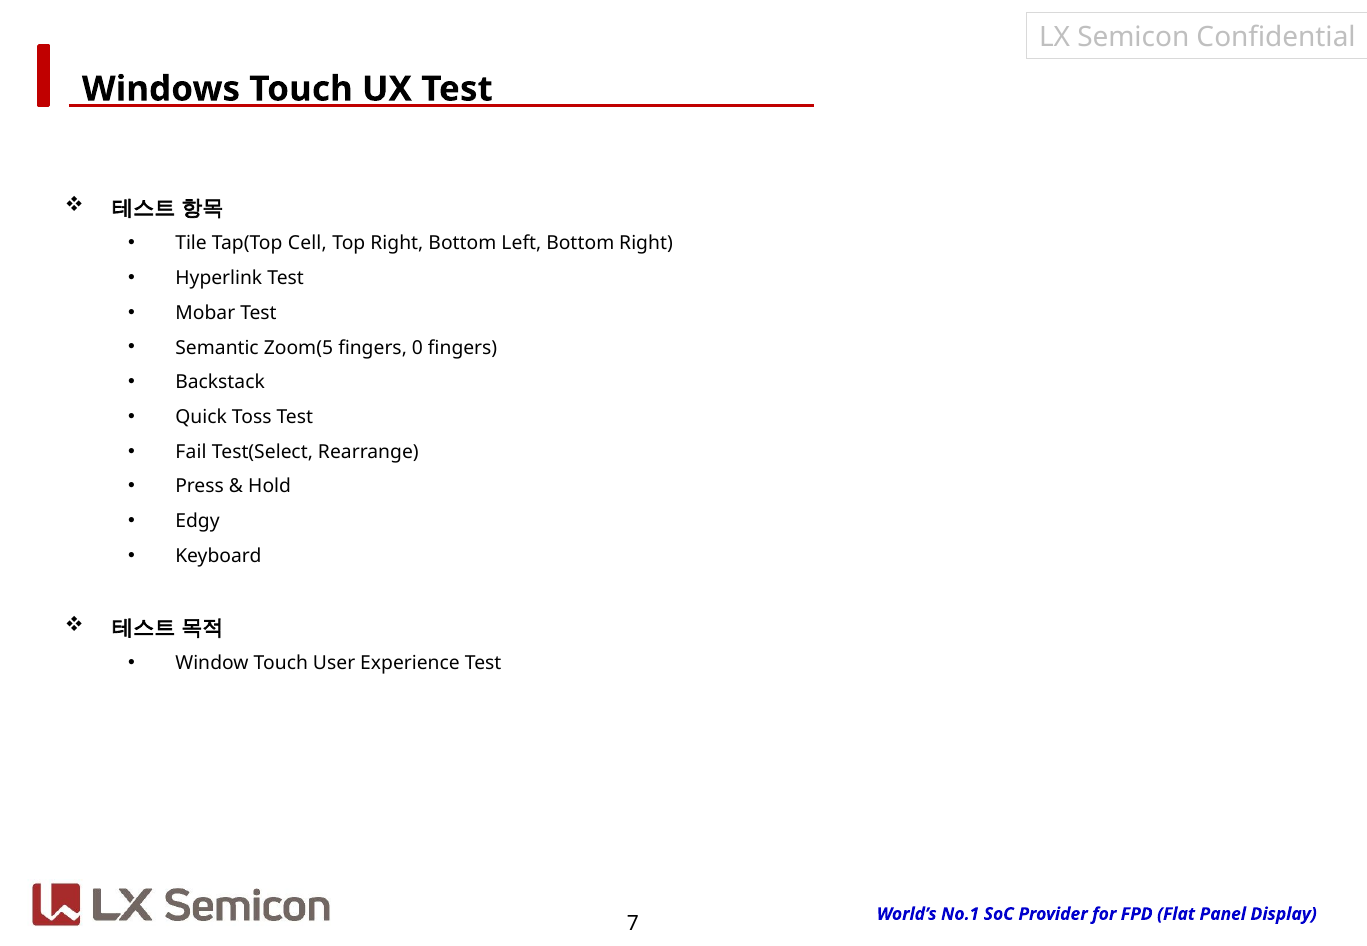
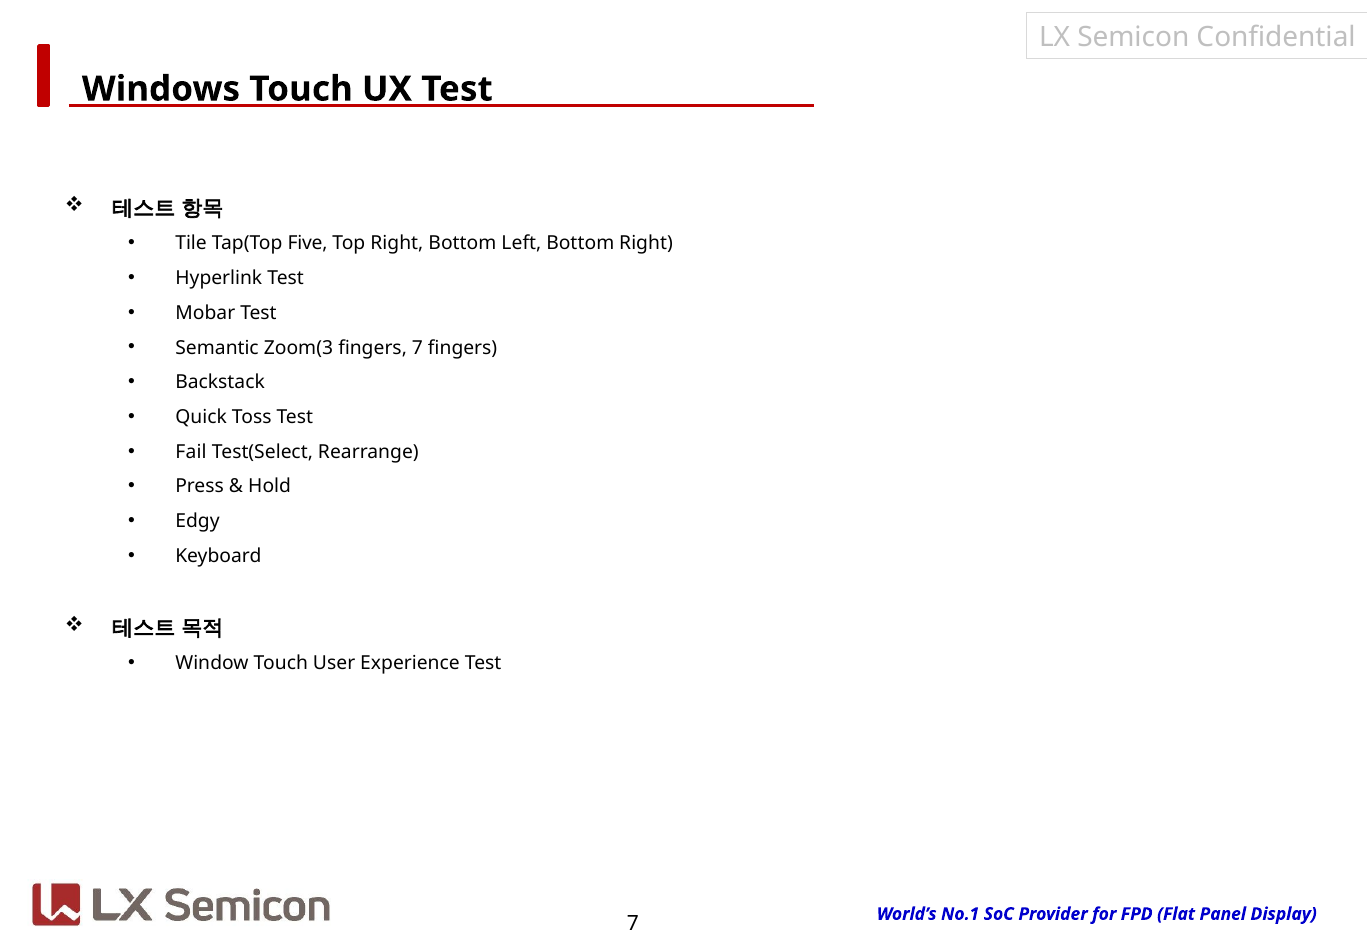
Cell: Cell -> Five
Zoom(5: Zoom(5 -> Zoom(3
fingers 0: 0 -> 7
